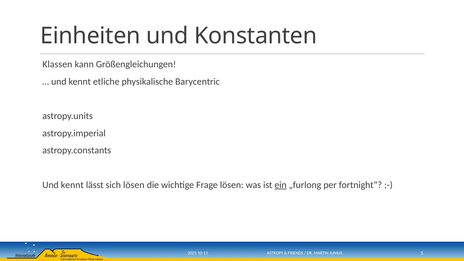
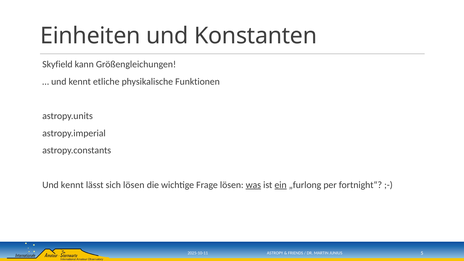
Klassen: Klassen -> Skyfield
Barycentric: Barycentric -> Funktionen
was underline: none -> present
